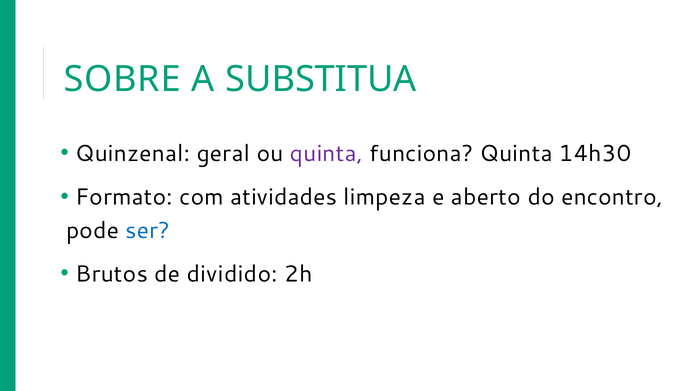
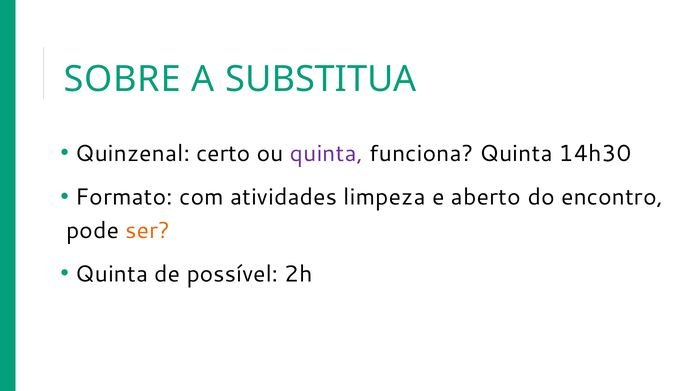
geral: geral -> certo
ser colour: blue -> orange
Brutos at (112, 274): Brutos -> Quinta
dividido: dividido -> possível
